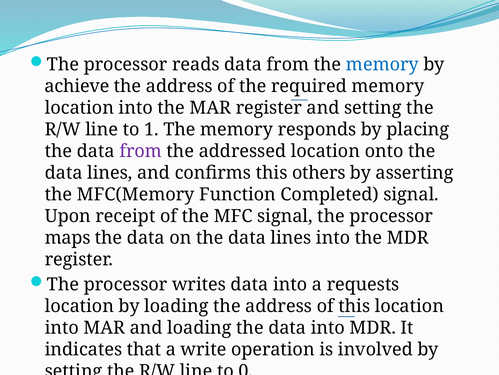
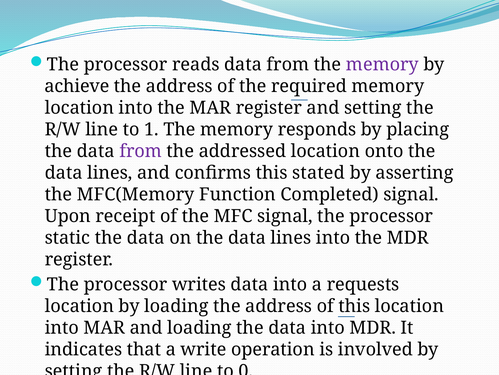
memory at (382, 64) colour: blue -> purple
others: others -> stated
maps: maps -> static
